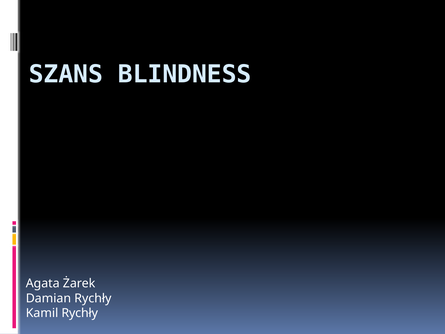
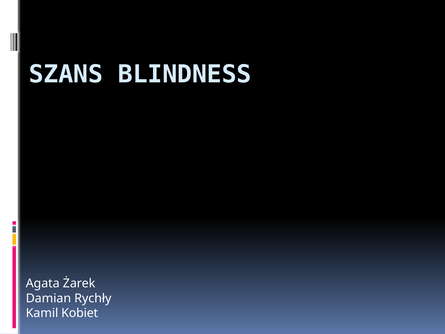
Kamil Rychły: Rychły -> Kobiet
